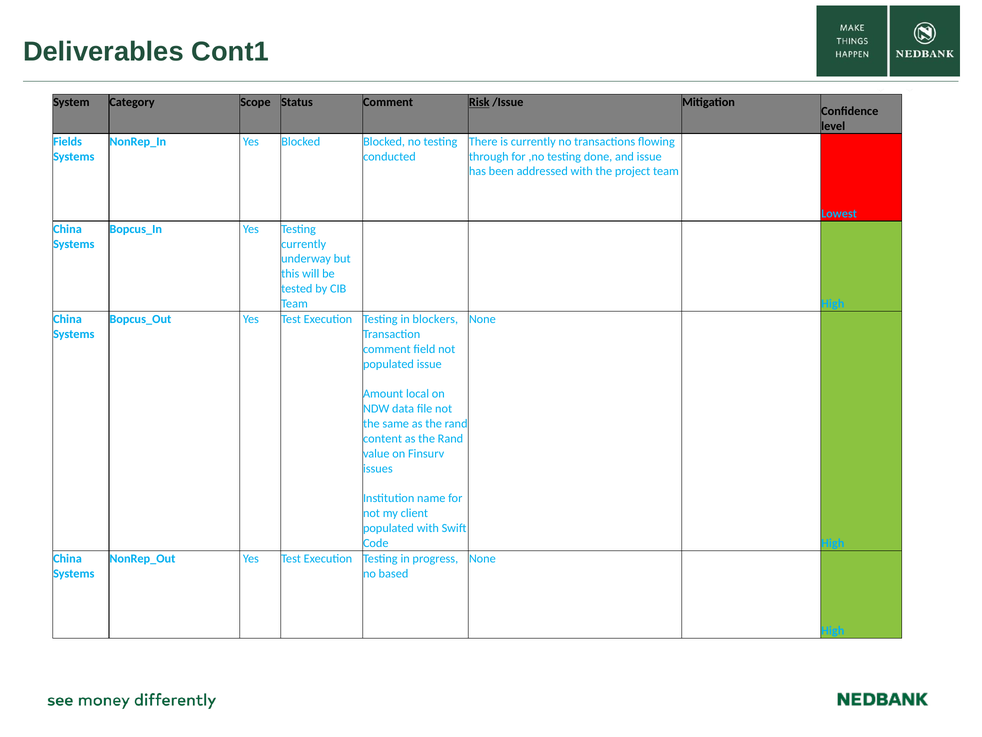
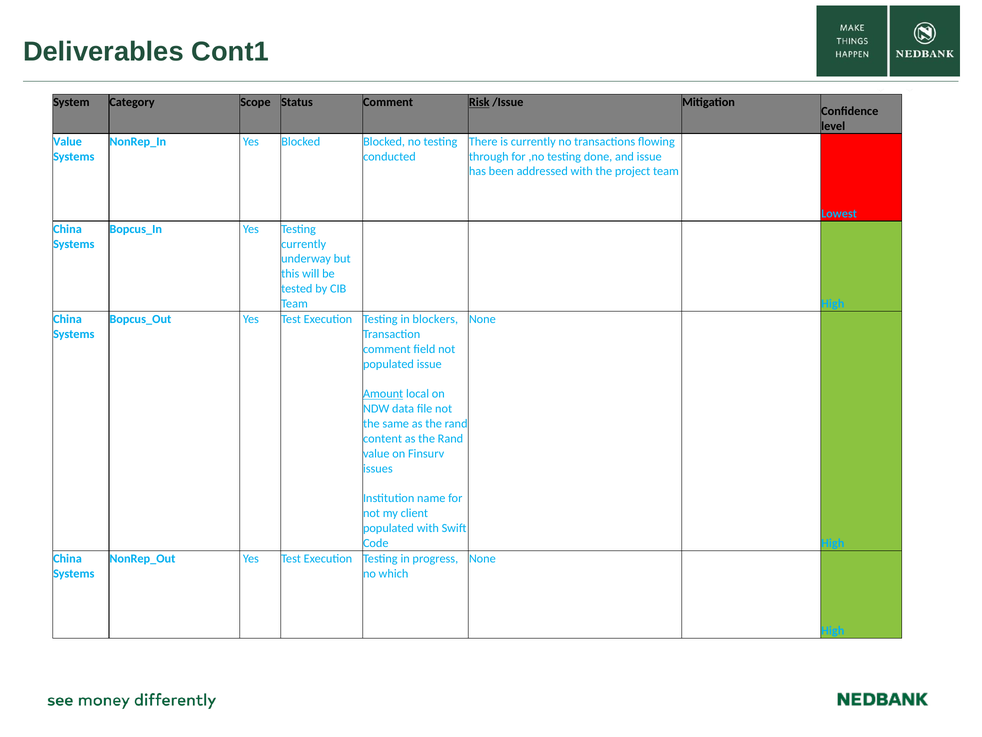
Fields at (68, 141): Fields -> Value
Amount underline: none -> present
based: based -> which
